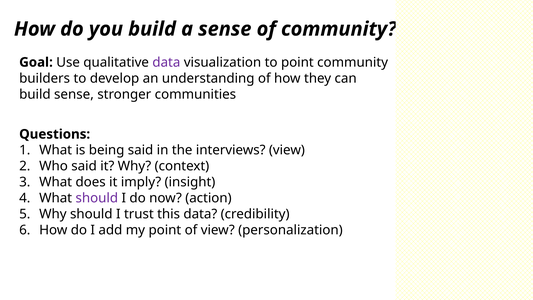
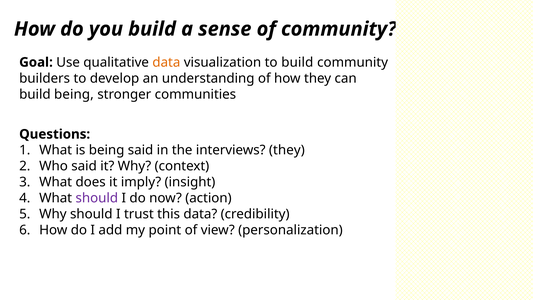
data at (166, 62) colour: purple -> orange
to point: point -> build
build sense: sense -> being
interviews view: view -> they
